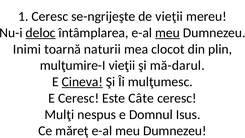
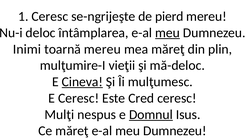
de vieţii: vieţii -> pierd
deloc underline: present -> none
toarnă naturii: naturii -> mereu
mea clocot: clocot -> măreţ
mă-darul: mă-darul -> mă-deloc
Câte: Câte -> Cred
Domnul underline: none -> present
